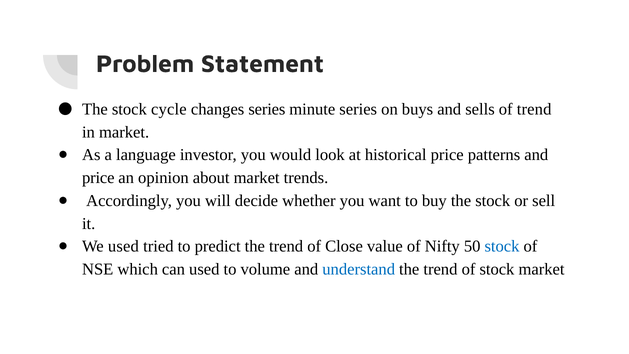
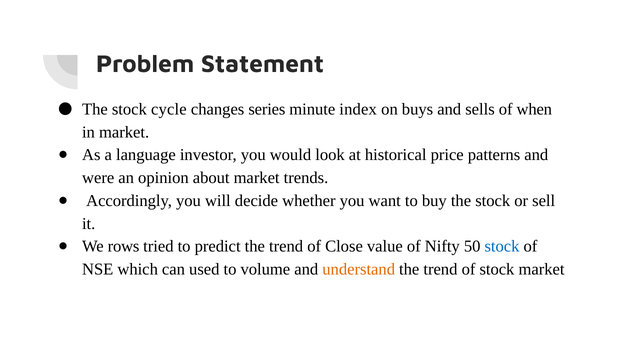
minute series: series -> index
of trend: trend -> when
price at (98, 178): price -> were
We used: used -> rows
understand colour: blue -> orange
